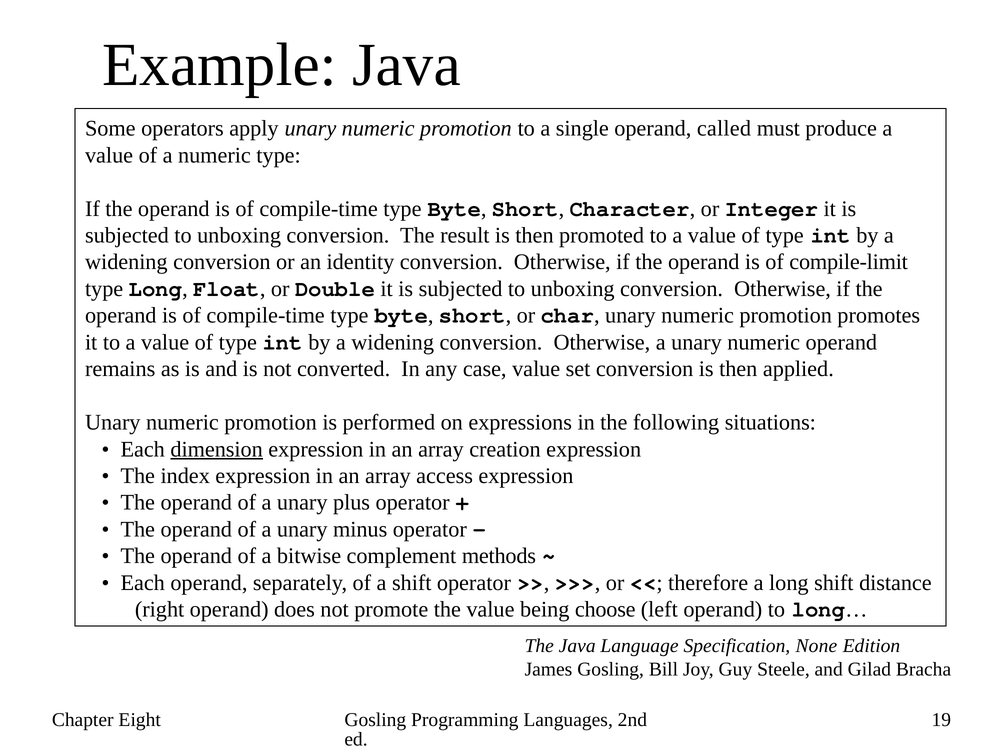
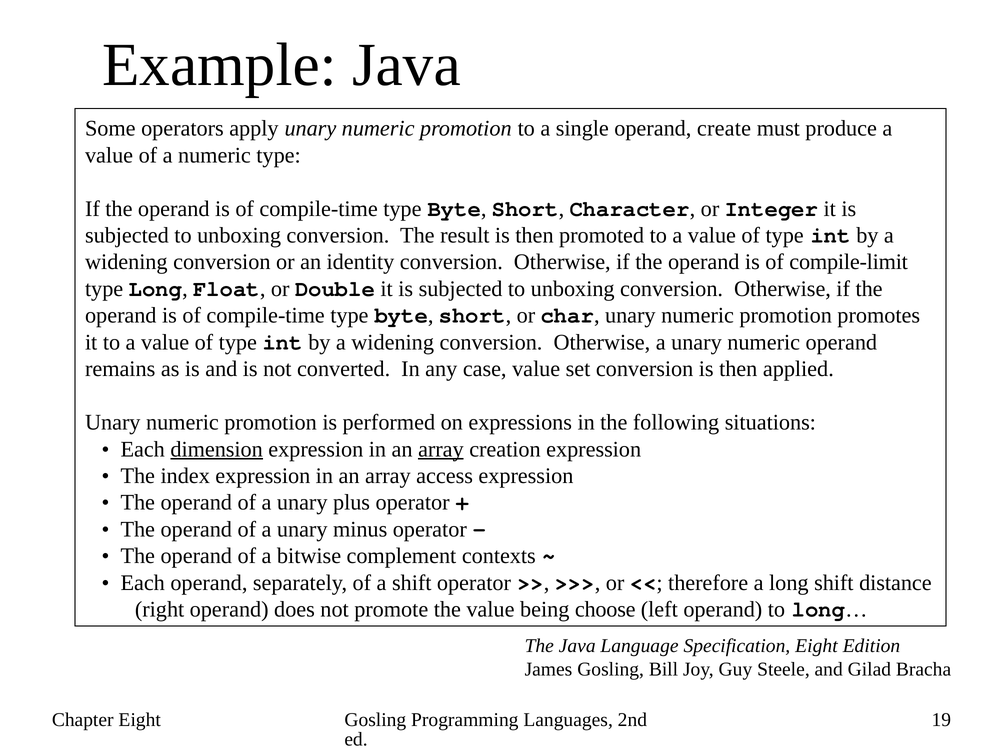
called: called -> create
array at (441, 449) underline: none -> present
methods: methods -> contexts
Specification None: None -> Eight
